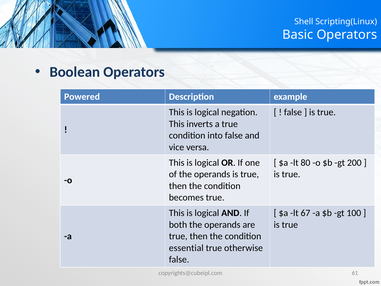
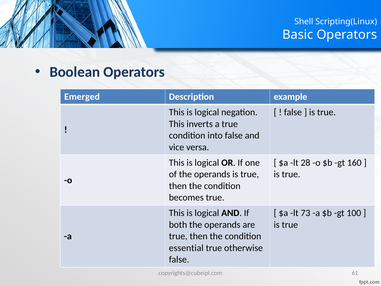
Powered: Powered -> Emerged
80: 80 -> 28
200: 200 -> 160
67: 67 -> 73
